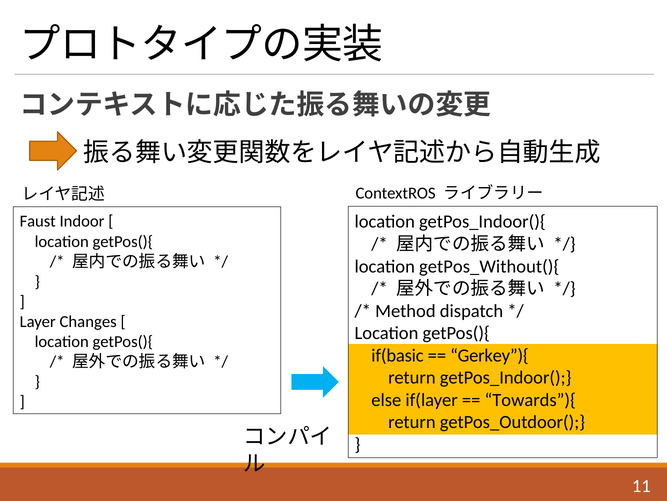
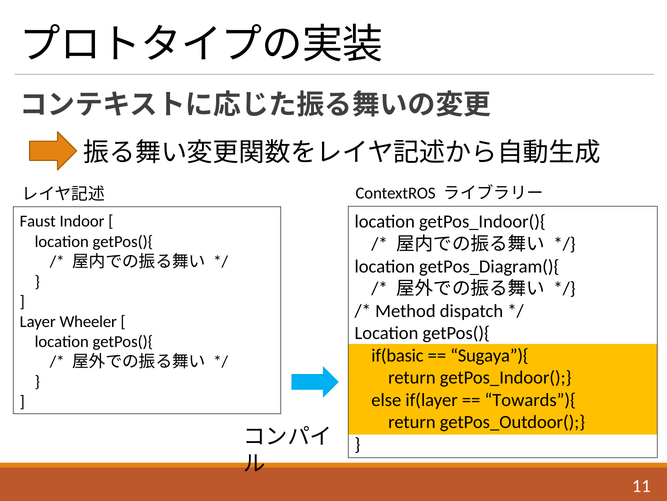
getPos_Without(){: getPos_Without(){ -> getPos_Diagram(){
Changes: Changes -> Wheeler
Gerkey”){: Gerkey”){ -> Sugaya”){
